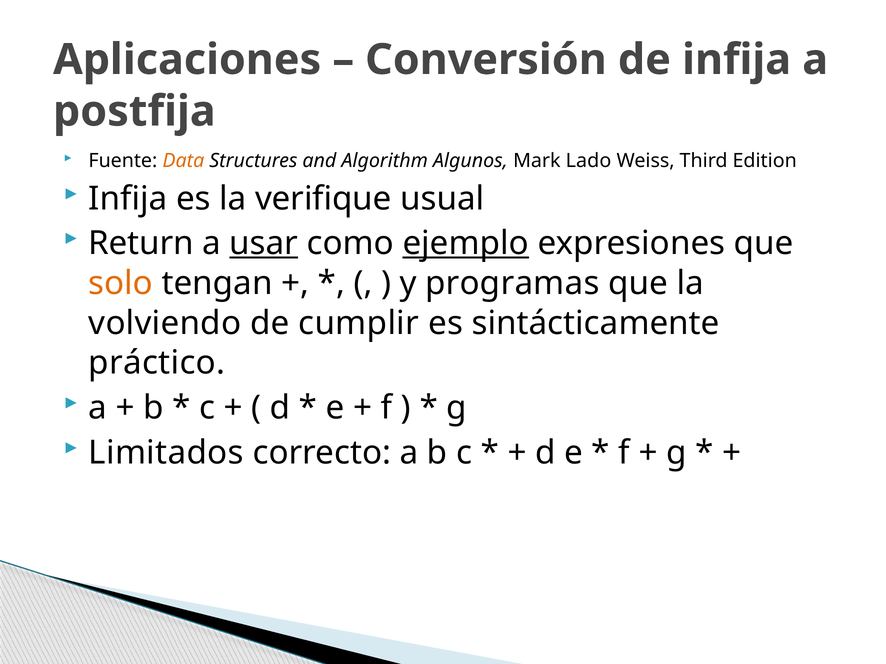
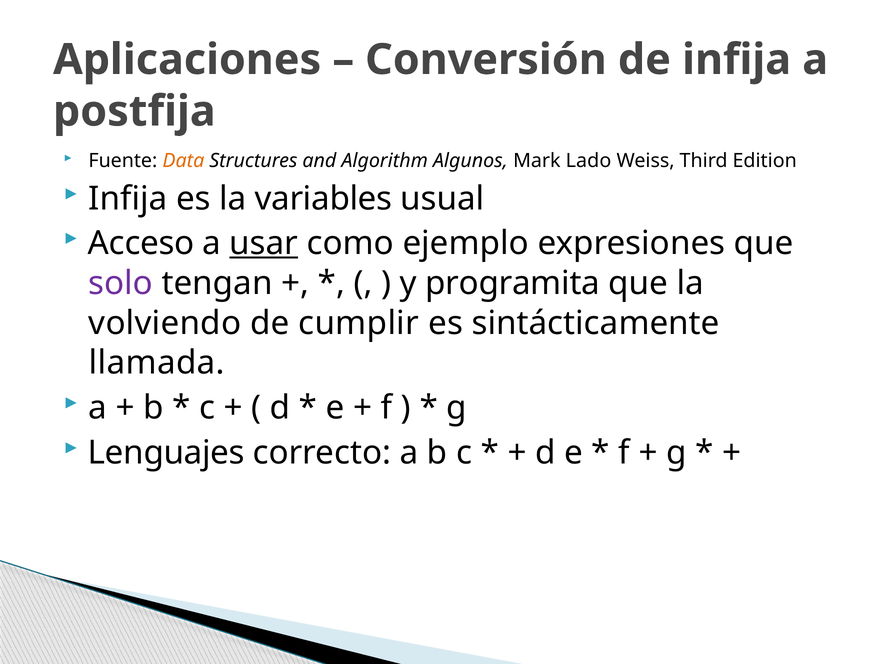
verifique: verifique -> variables
Return: Return -> Acceso
ejemplo underline: present -> none
solo colour: orange -> purple
programas: programas -> programita
práctico: práctico -> llamada
Limitados: Limitados -> Lenguajes
